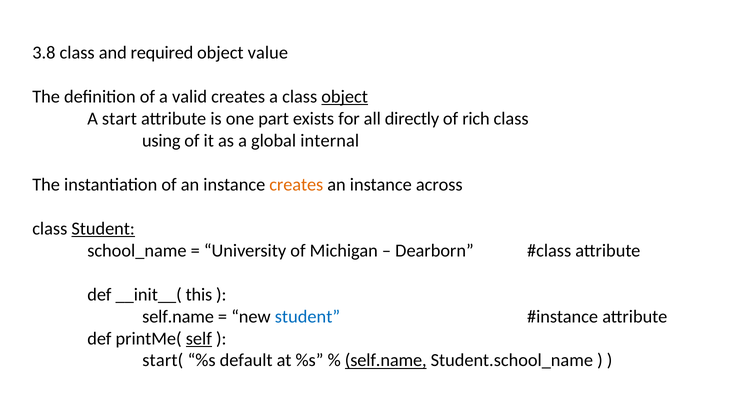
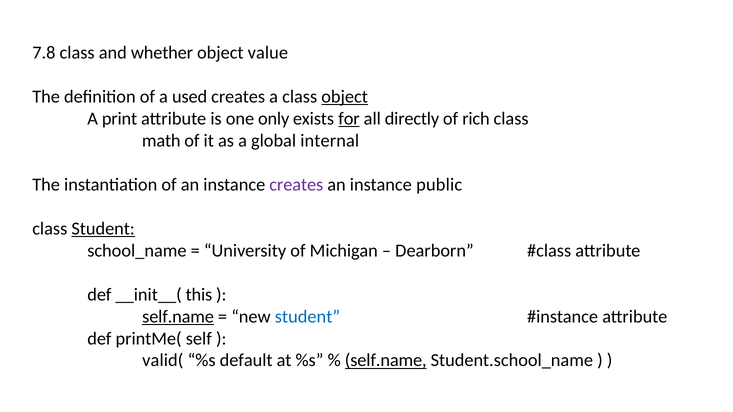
3.8: 3.8 -> 7.8
required: required -> whether
valid: valid -> used
start: start -> print
part: part -> only
for underline: none -> present
using: using -> math
creates at (296, 185) colour: orange -> purple
across: across -> public
self.name at (178, 317) underline: none -> present
self underline: present -> none
start(: start( -> valid(
